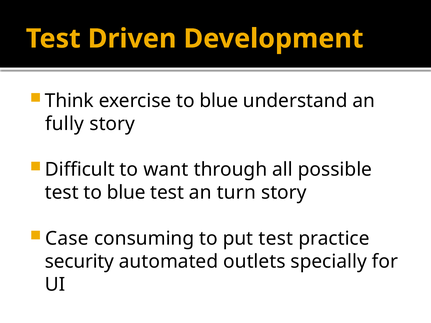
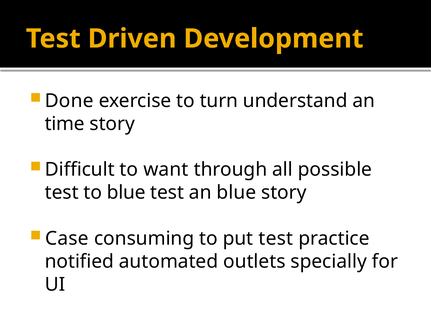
Think: Think -> Done
exercise to blue: blue -> turn
fully: fully -> time
an turn: turn -> blue
security: security -> notified
